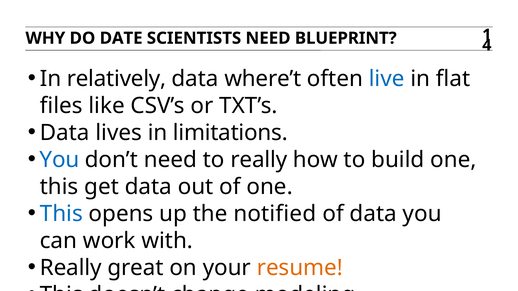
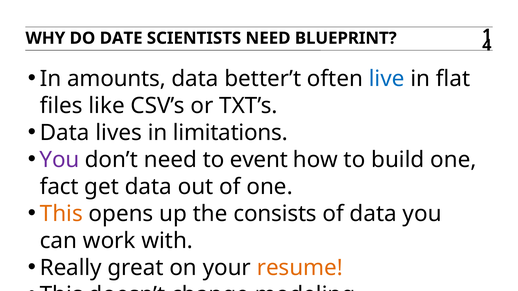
relatively: relatively -> amounts
where’t: where’t -> better’t
You at (60, 160) colour: blue -> purple
to really: really -> event
this at (59, 187): this -> fact
This at (61, 214) colour: blue -> orange
notified: notified -> consists
